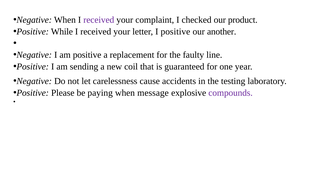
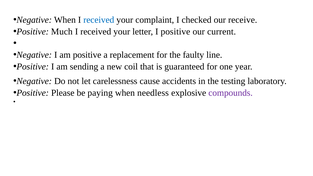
received at (99, 20) colour: purple -> blue
product: product -> receive
While: While -> Much
another: another -> current
message: message -> needless
